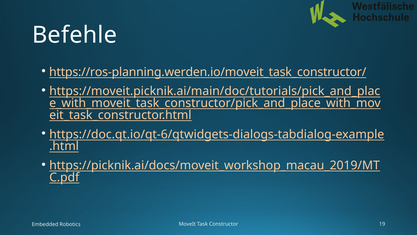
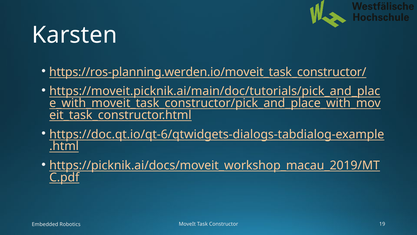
Befehle: Befehle -> Karsten
